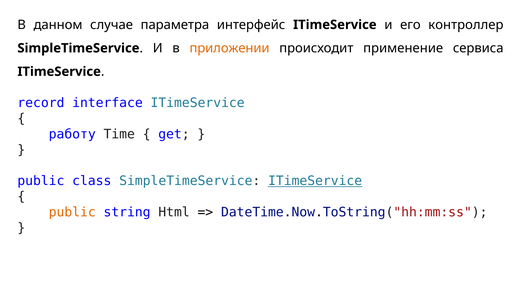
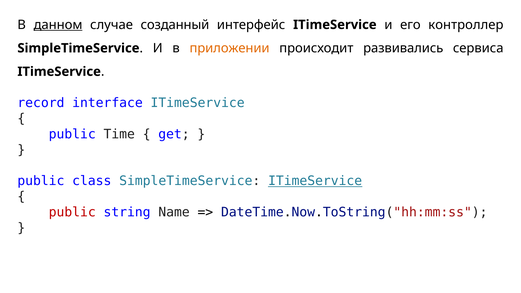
данном underline: none -> present
параметра: параметра -> созданный
применение: применение -> развивались
работу at (72, 134): работу -> public
public at (72, 212) colour: orange -> red
Html: Html -> Name
